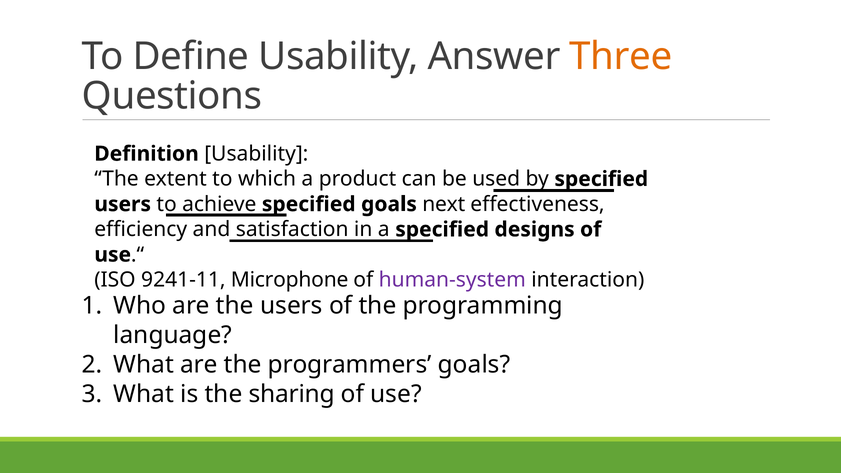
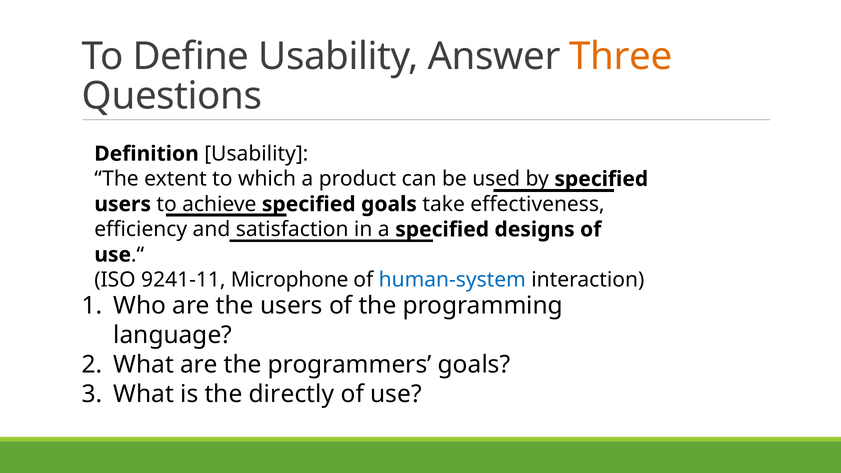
next: next -> take
human-system colour: purple -> blue
sharing: sharing -> directly
